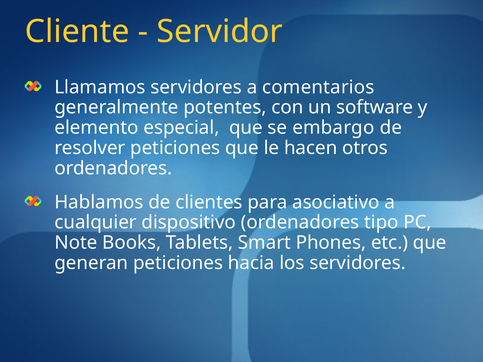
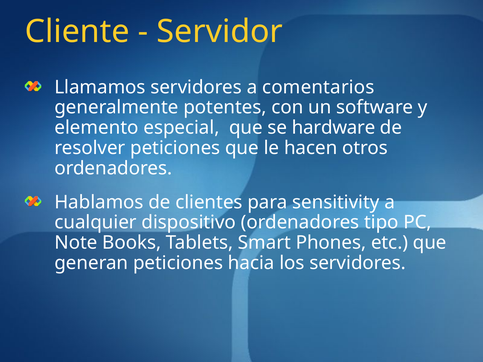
embargo: embargo -> hardware
asociativo: asociativo -> sensitivity
